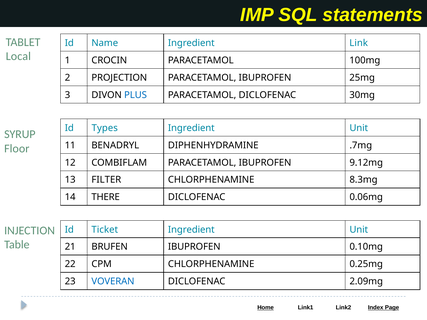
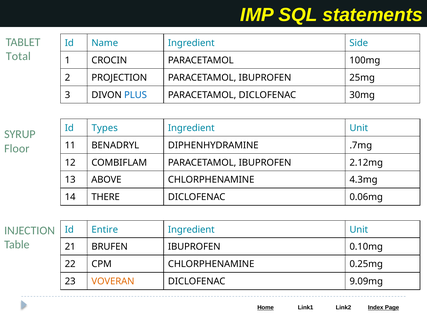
Link: Link -> Side
Local: Local -> Total
9.12mg: 9.12mg -> 2.12mg
FILTER: FILTER -> ABOVE
8.3mg: 8.3mg -> 4.3mg
Ticket: Ticket -> Entire
VOVERAN colour: blue -> orange
2.09mg: 2.09mg -> 9.09mg
